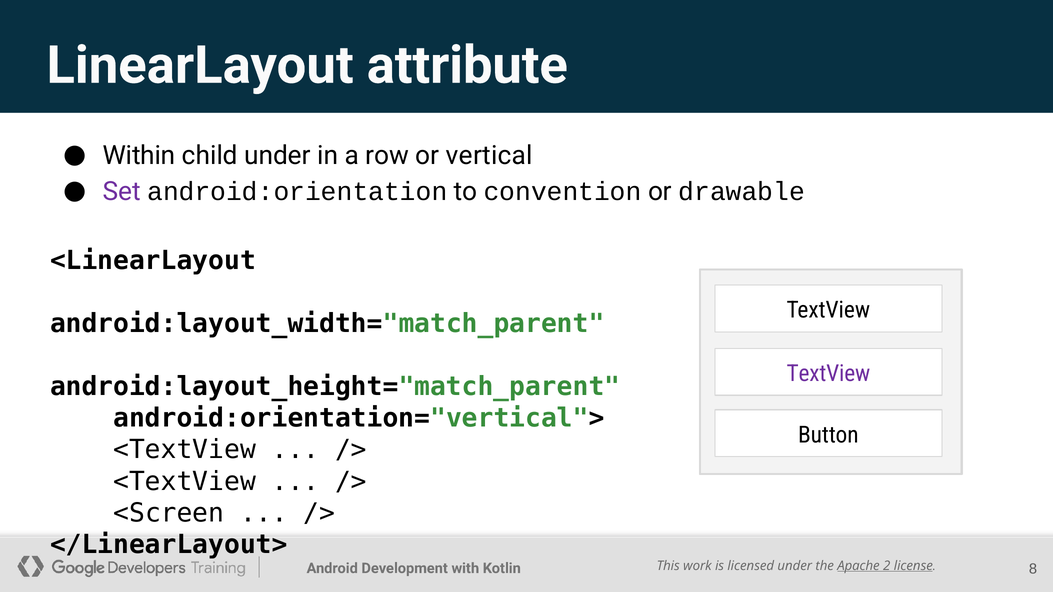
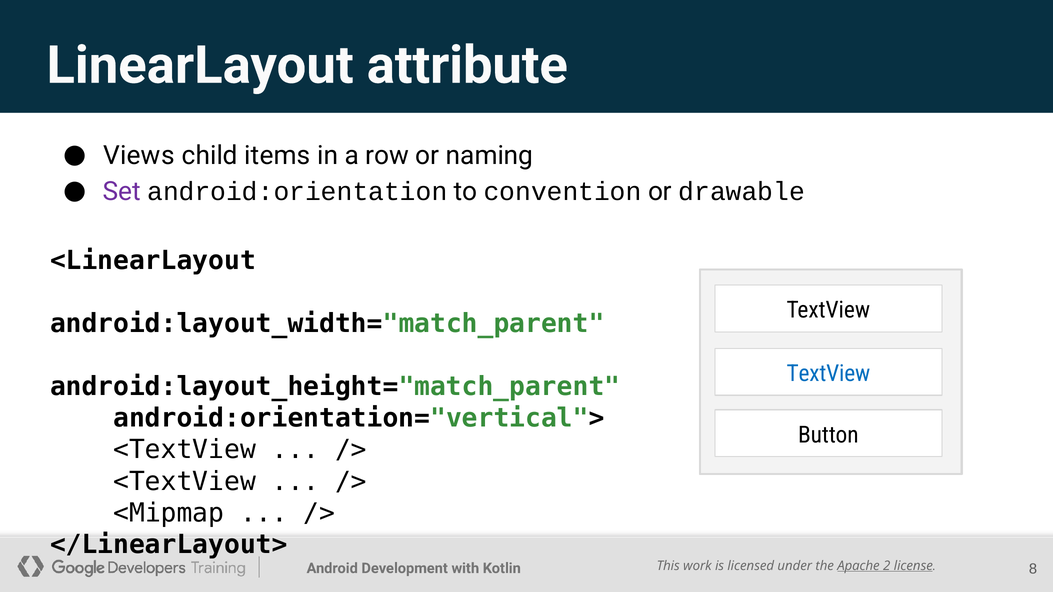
Within: Within -> Views
child under: under -> items
vertical: vertical -> naming
TextView at (828, 374) colour: purple -> blue
<Screen: <Screen -> <Mipmap
